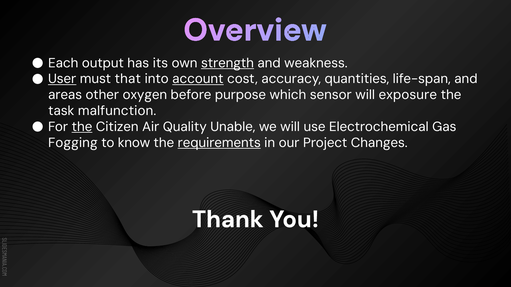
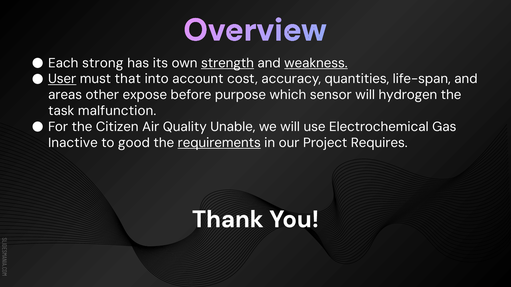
output: output -> strong
weakness underline: none -> present
account underline: present -> none
oxygen: oxygen -> expose
exposure: exposure -> hydrogen
the at (82, 127) underline: present -> none
Fogging: Fogging -> Inactive
know: know -> good
Changes: Changes -> Requires
